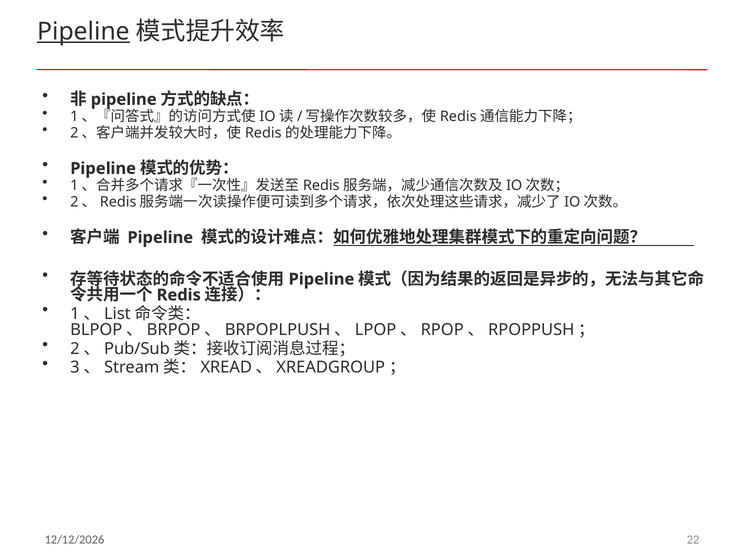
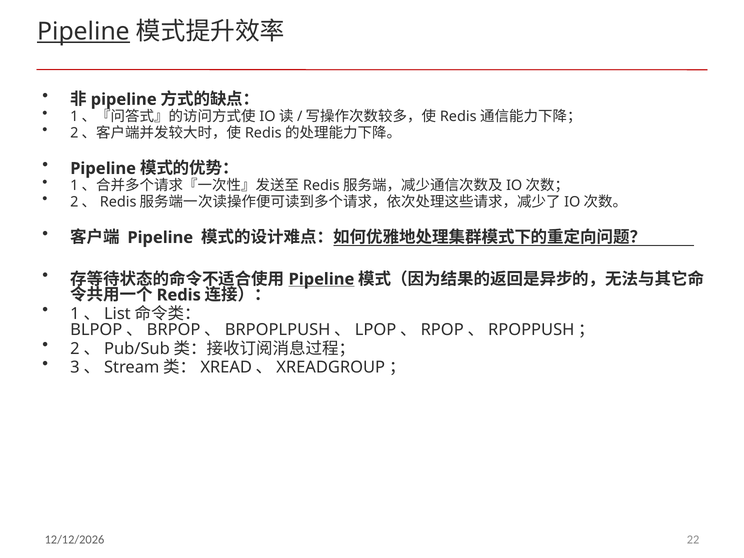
Pipeline at (321, 279) underline: none -> present
